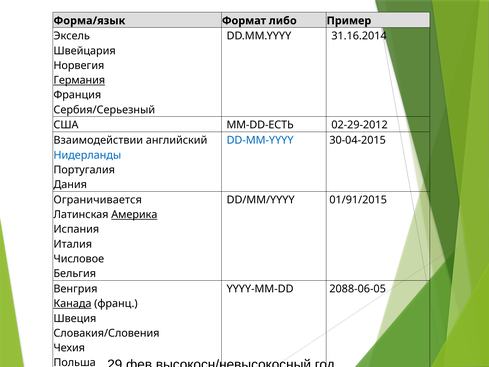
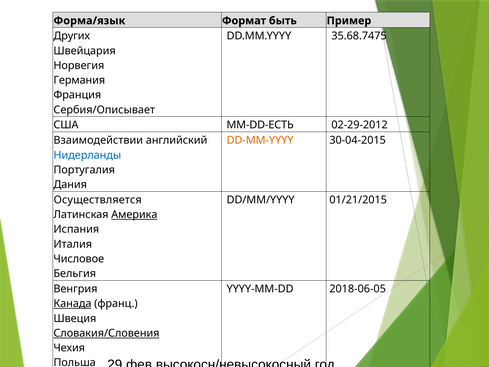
либо: либо -> быть
Эксель: Эксель -> Других
31.16.2014: 31.16.2014 -> 35.68.7475
Германия underline: present -> none
Сербия/Серьезный: Сербия/Серьезный -> Сербия/Описывает
DD-MM-YYYY colour: blue -> orange
Ограничивается: Ограничивается -> Осуществляется
01/91/2015: 01/91/2015 -> 01/21/2015
2088-06-05: 2088-06-05 -> 2018-06-05
Словакия/Словения underline: none -> present
